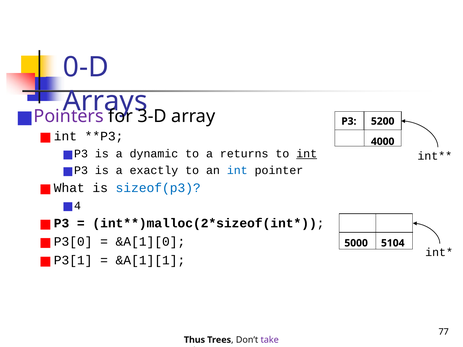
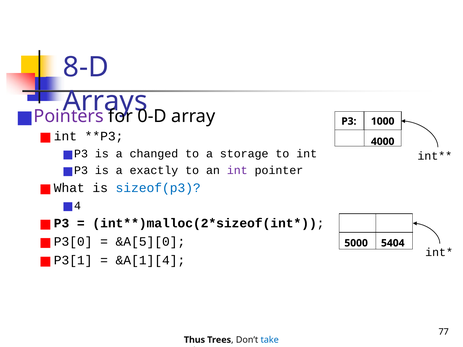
0-D: 0-D -> 8-D
3-D: 3-D -> 0-D
5200: 5200 -> 1000
dynamic: dynamic -> changed
returns: returns -> storage
int at (307, 154) underline: present -> none
int at (237, 170) colour: blue -> purple
&A[1][0: &A[1][0 -> &A[5][0
5104: 5104 -> 5404
&A[1][1: &A[1][1 -> &A[1][4
take colour: purple -> blue
